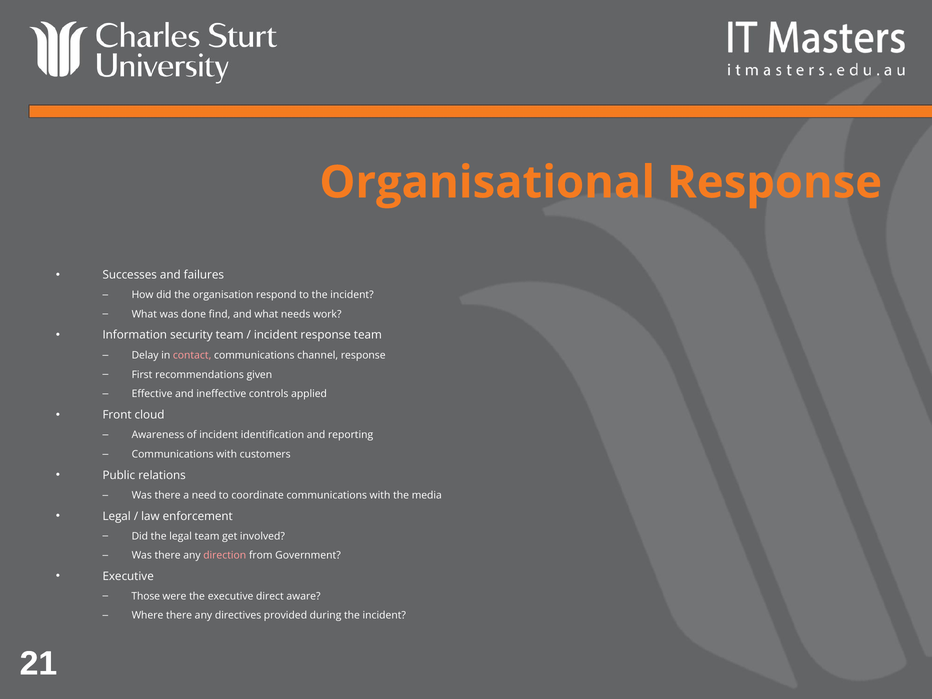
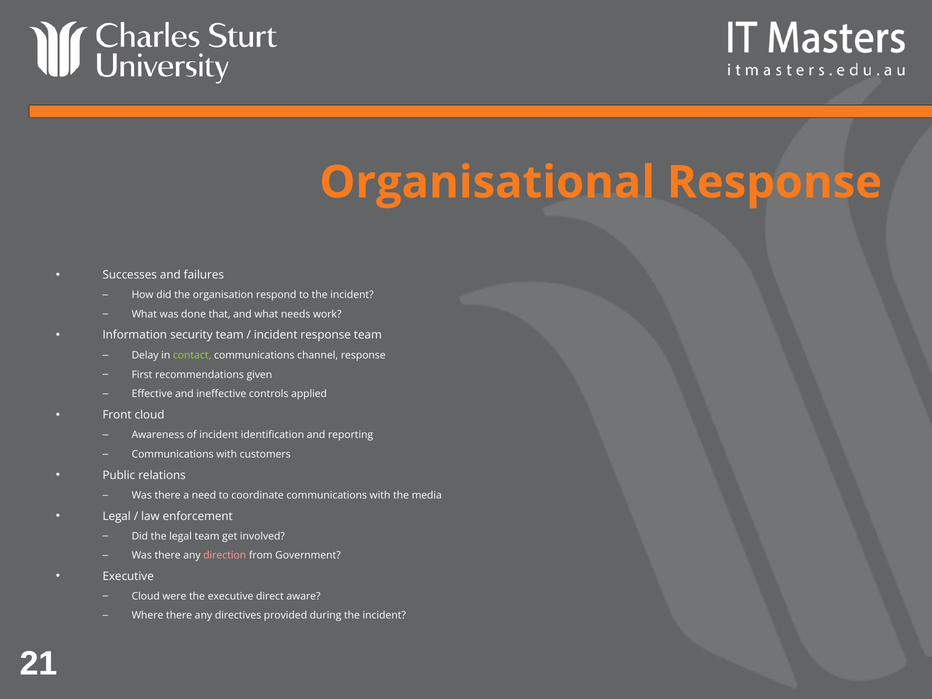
find: find -> that
contact colour: pink -> light green
Those at (146, 596): Those -> Cloud
